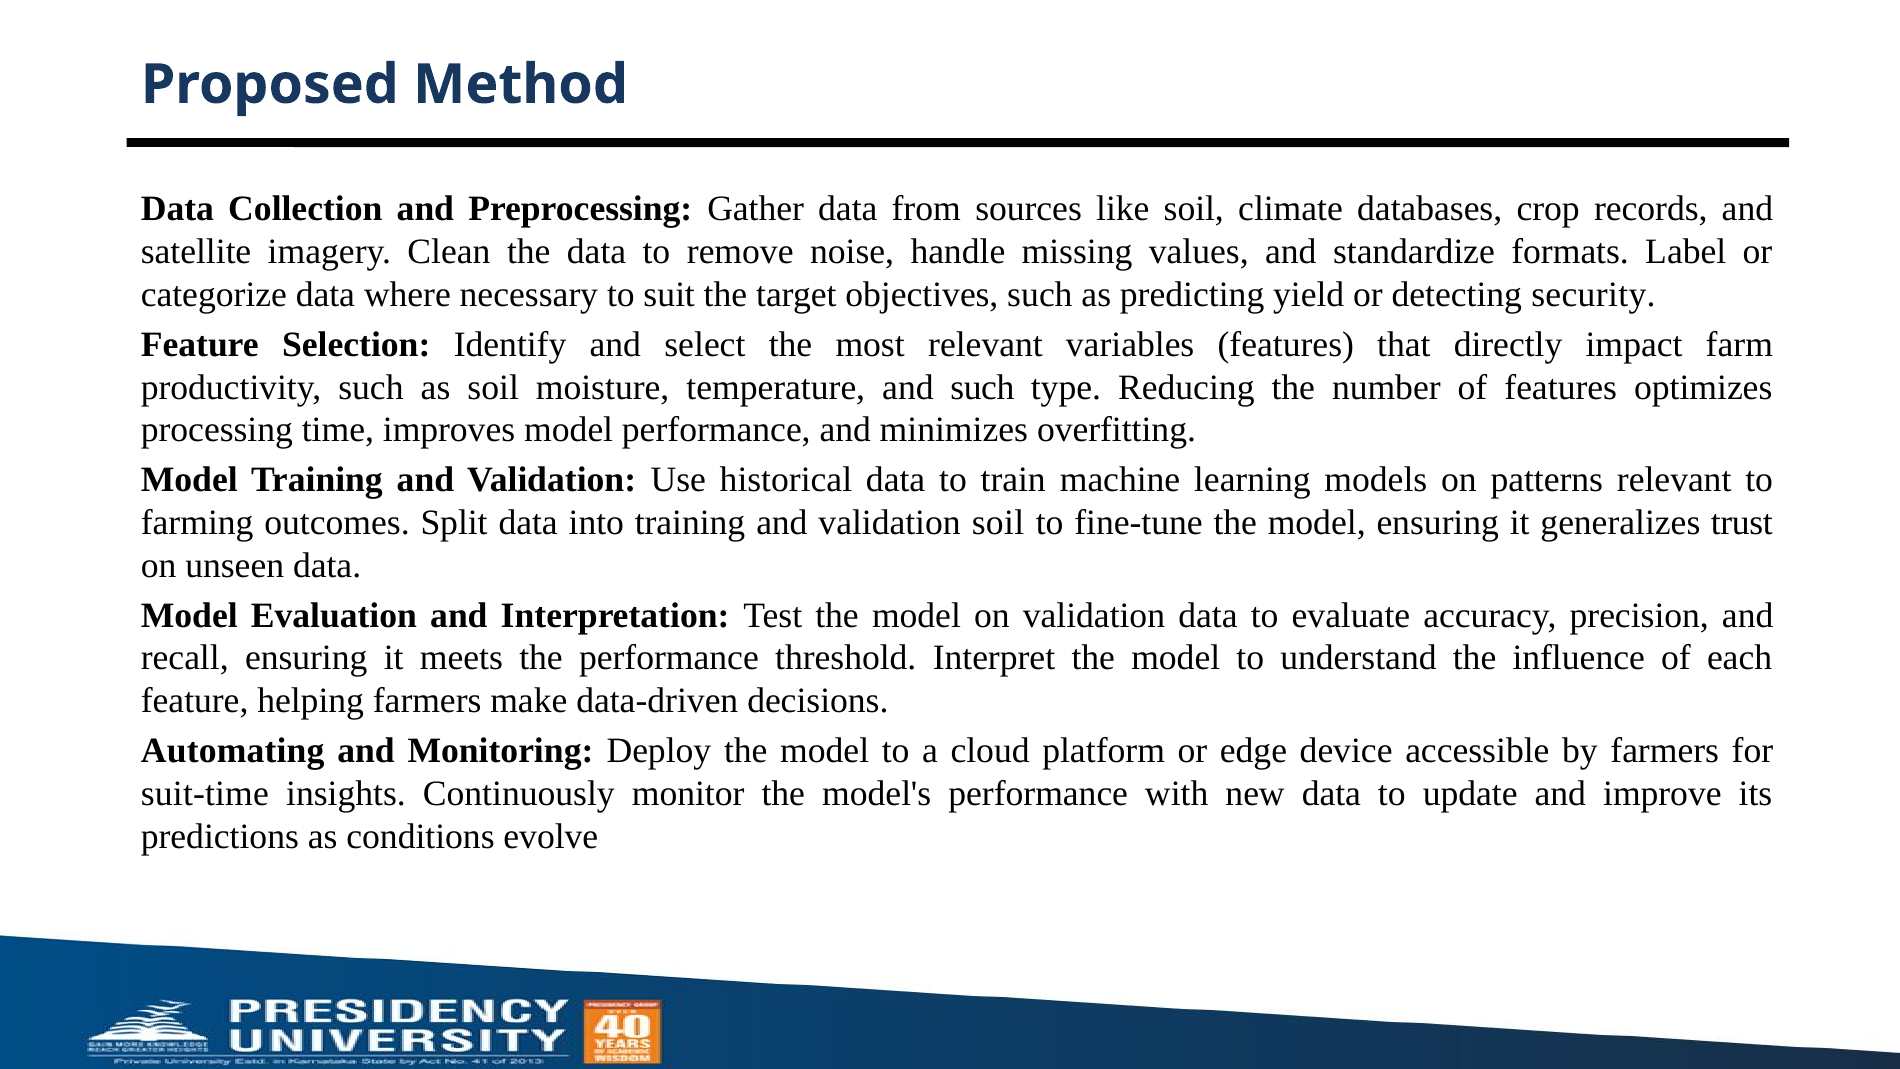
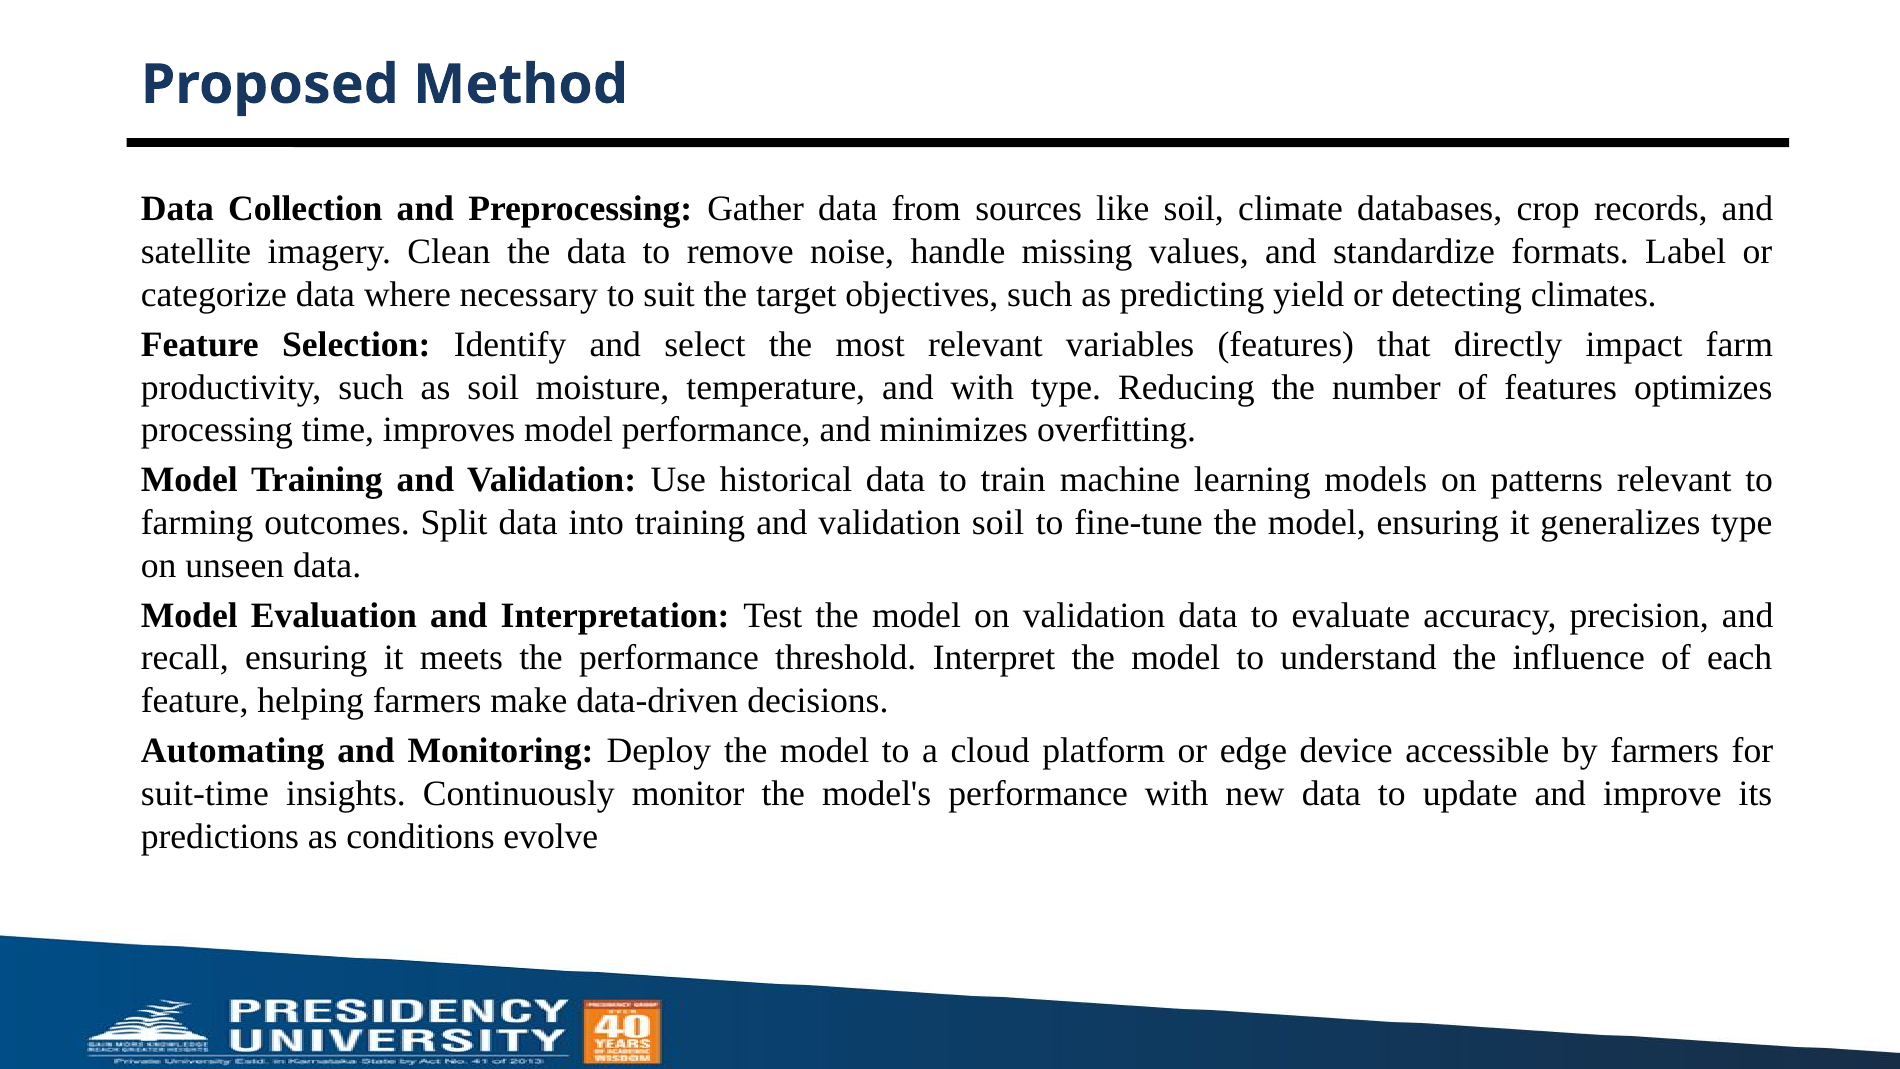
security: security -> climates
and such: such -> with
generalizes trust: trust -> type
